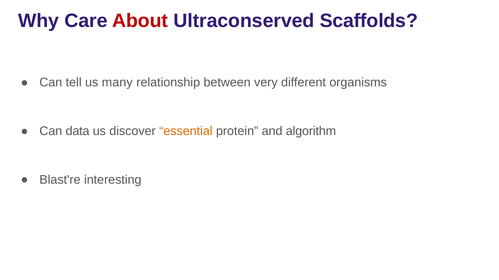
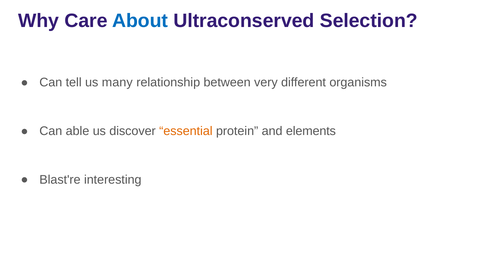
About colour: red -> blue
Scaffolds: Scaffolds -> Selection
data: data -> able
algorithm: algorithm -> elements
